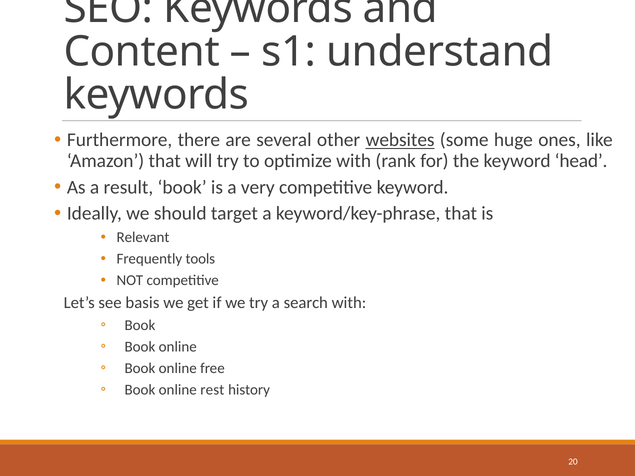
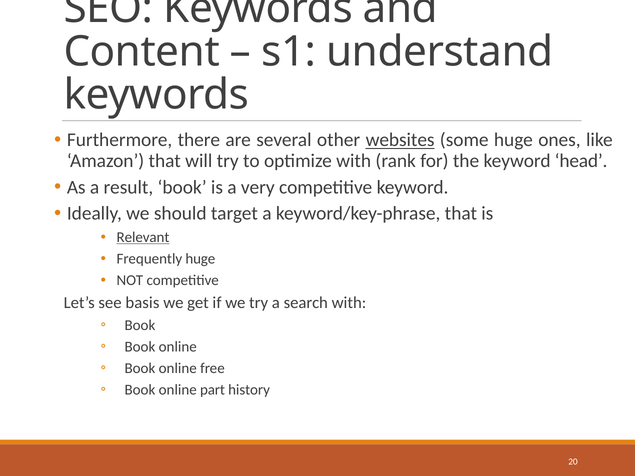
Relevant underline: none -> present
Frequently tools: tools -> huge
rest: rest -> part
